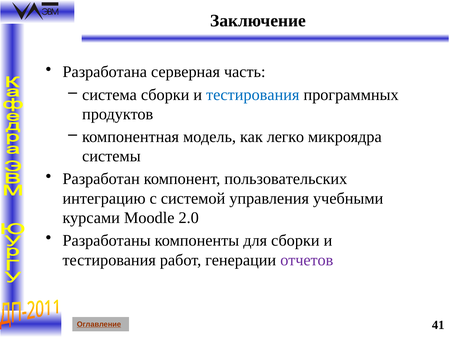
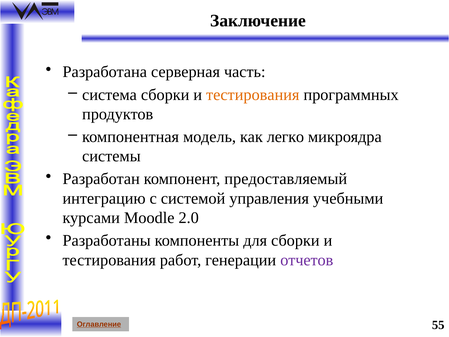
тестирования at (253, 95) colour: blue -> orange
пользовательских: пользовательских -> предоставляемый
41: 41 -> 55
